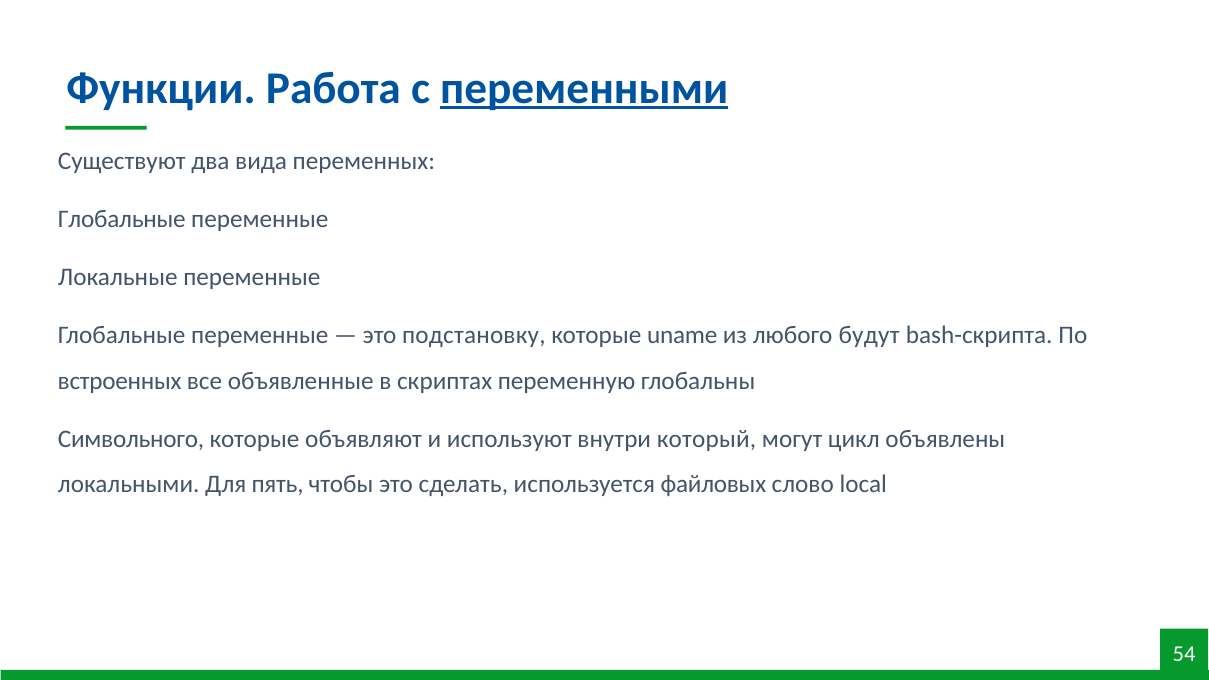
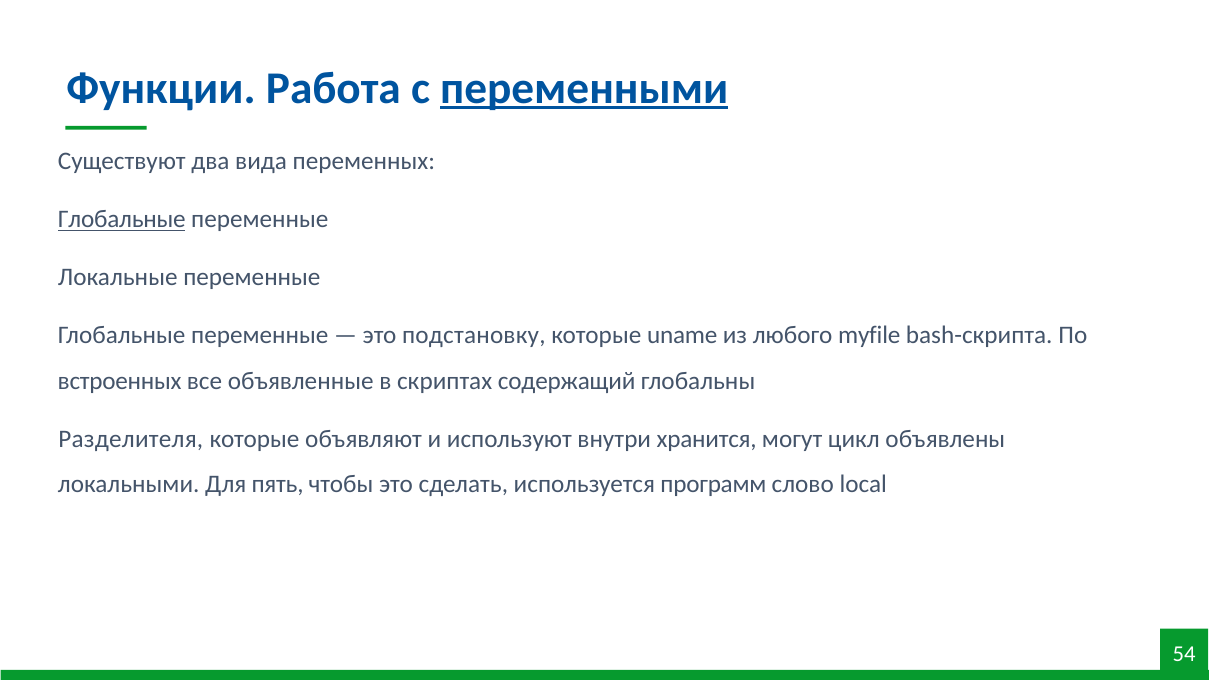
Глобальные at (122, 219) underline: none -> present
будут: будут -> myfile
переменную: переменную -> содержащий
Символьного: Символьного -> Разделителя
который: который -> хранится
файловых: файловых -> программ
